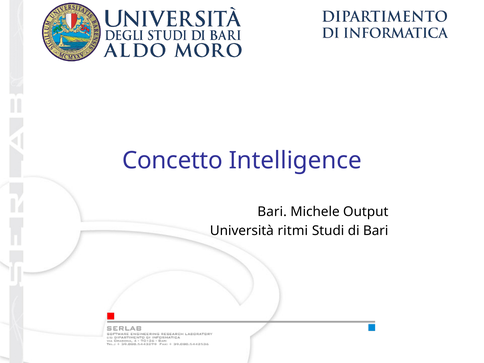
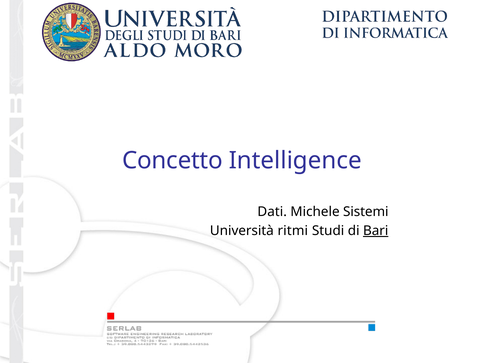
Bari at (272, 212): Bari -> Dati
Output: Output -> Sistemi
Bari at (376, 231) underline: none -> present
